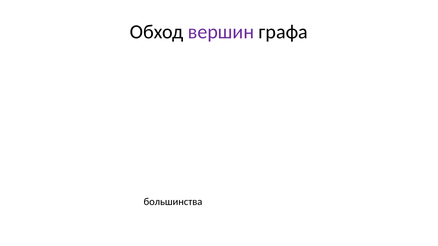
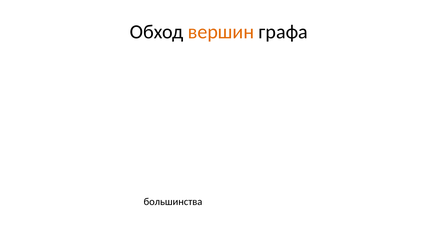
вершин at (221, 32) colour: purple -> orange
